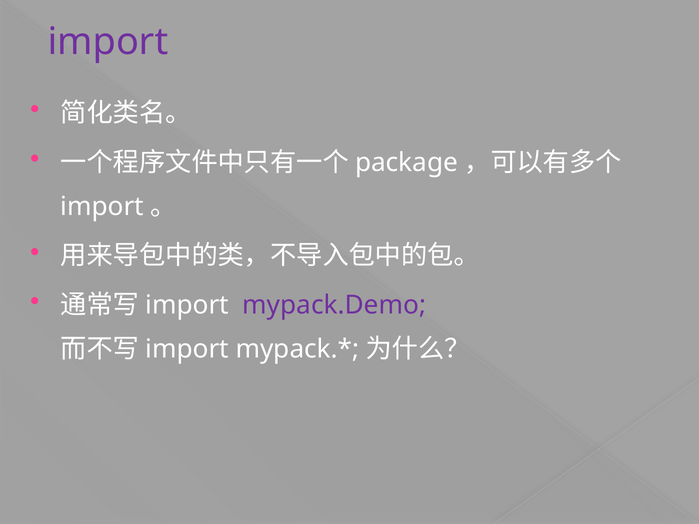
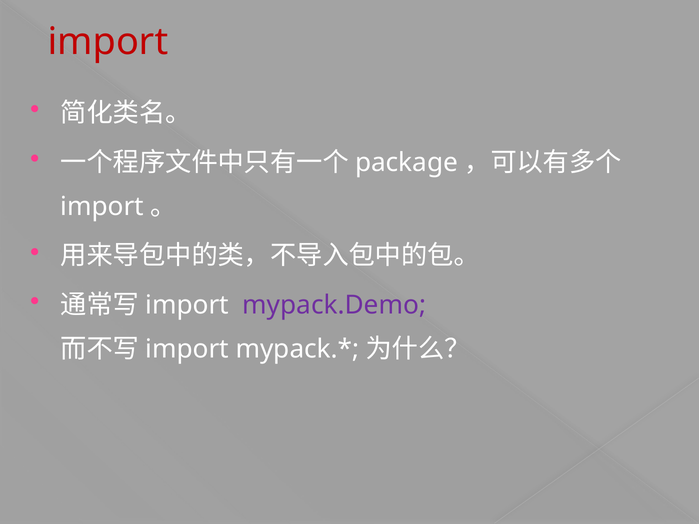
import at (108, 42) colour: purple -> red
